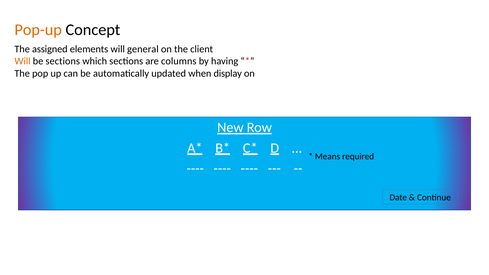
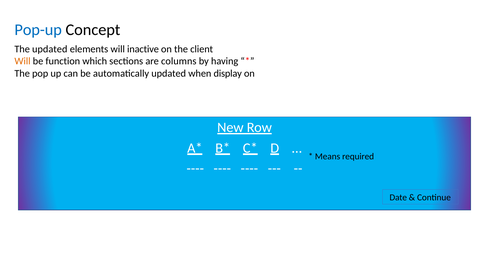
Pop-up colour: orange -> blue
The assigned: assigned -> updated
general: general -> inactive
be sections: sections -> function
